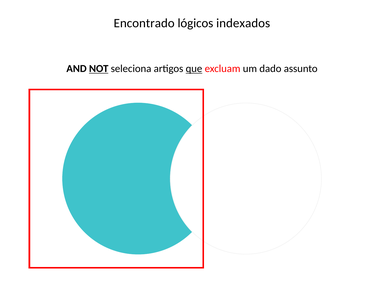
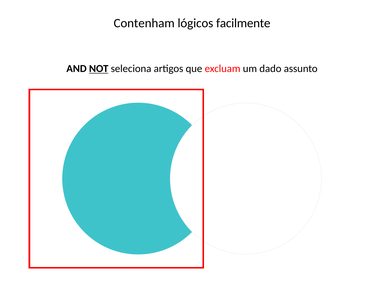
Encontrado: Encontrado -> Contenham
indexados: indexados -> facilmente
que underline: present -> none
